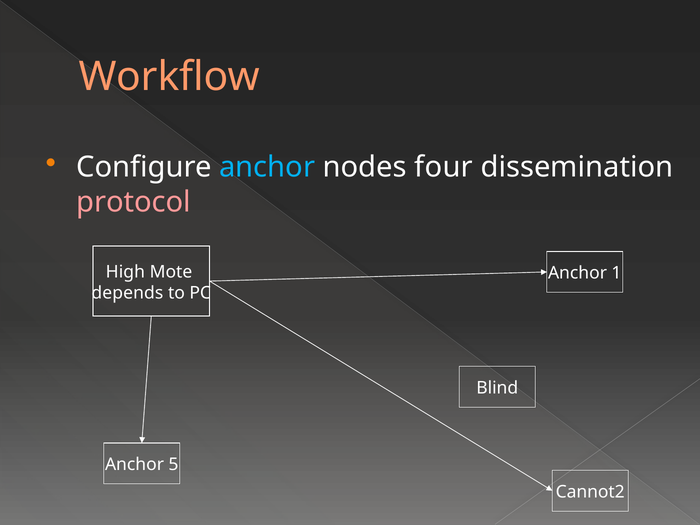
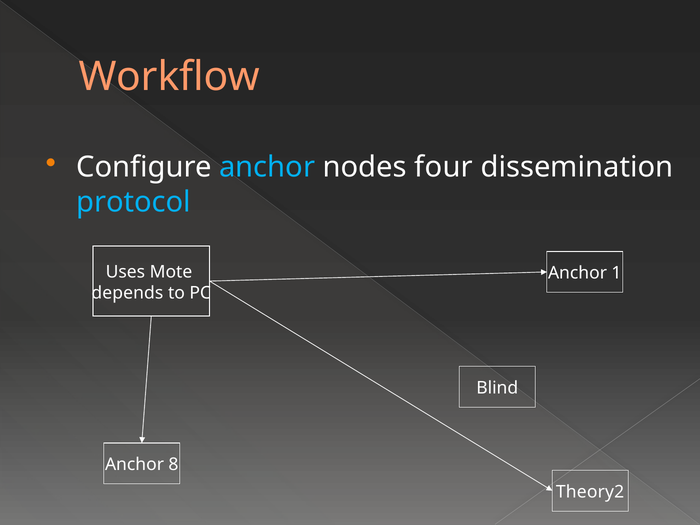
protocol colour: pink -> light blue
High: High -> Uses
5: 5 -> 8
Cannot2: Cannot2 -> Theory2
